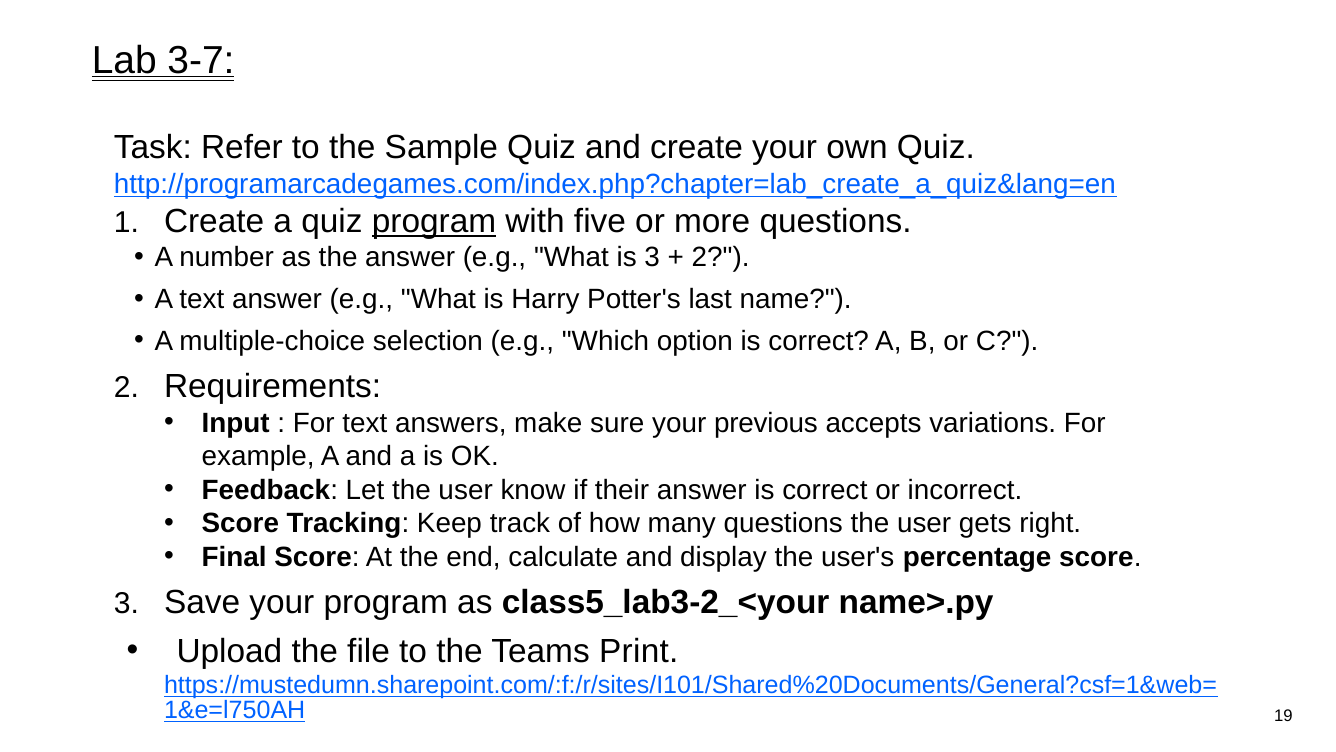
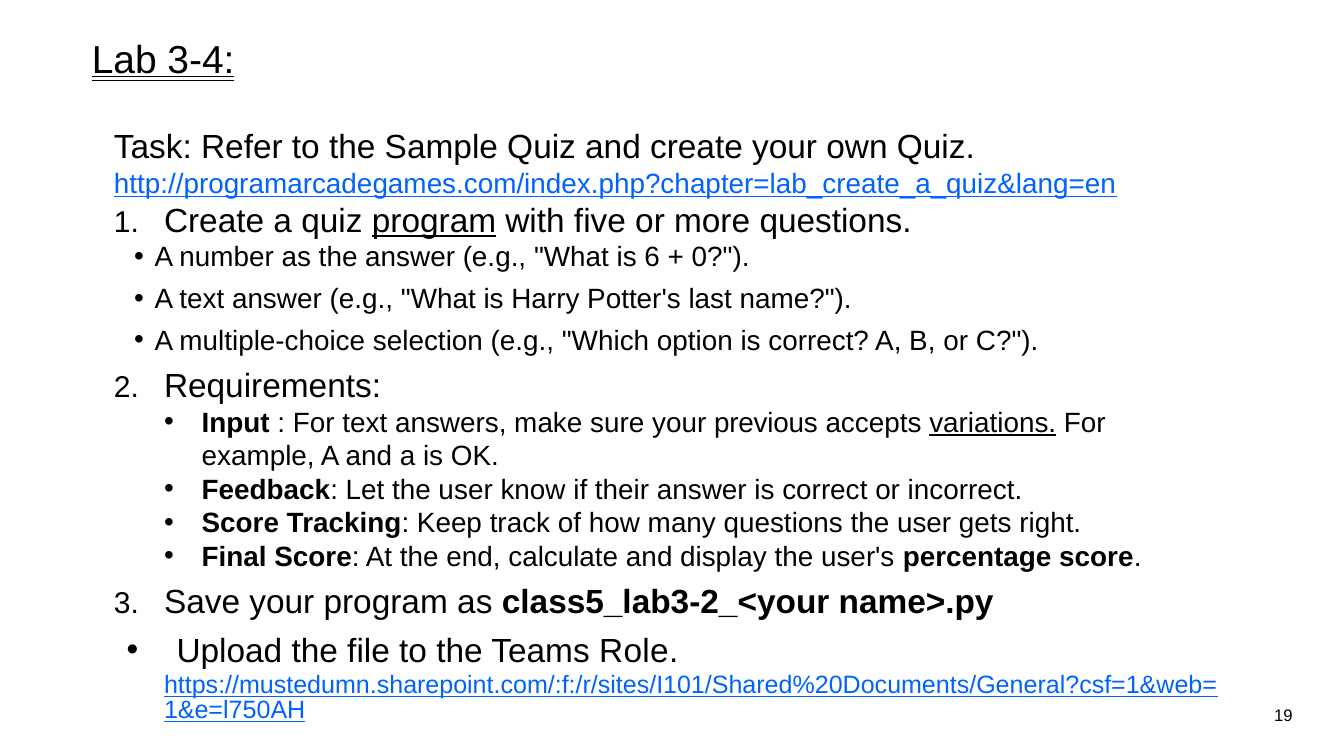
3-7: 3-7 -> 3-4
is 3: 3 -> 6
2 at (721, 258): 2 -> 0
variations underline: none -> present
Print: Print -> Role
